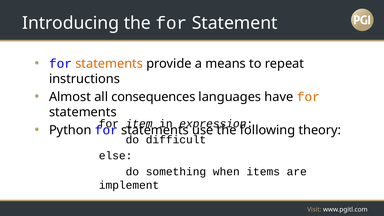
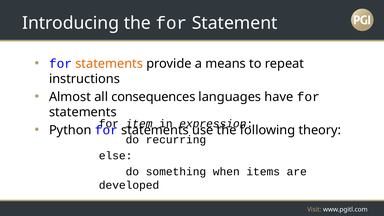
for at (308, 97) colour: orange -> black
difficult: difficult -> recurring
implement: implement -> developed
